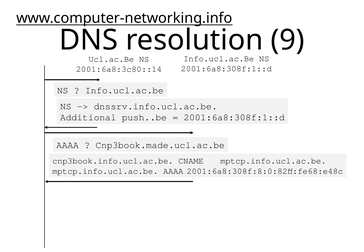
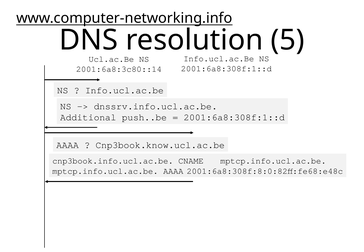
9: 9 -> 5
Cnp3book.made.ucl.ac.be: Cnp3book.made.ucl.ac.be -> Cnp3book.know.ucl.ac.be
